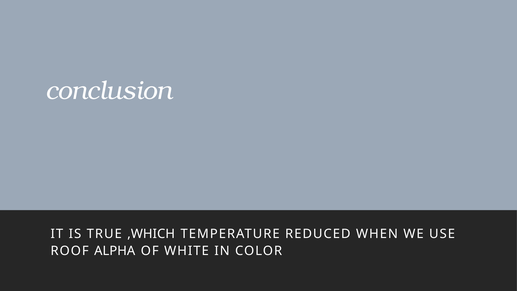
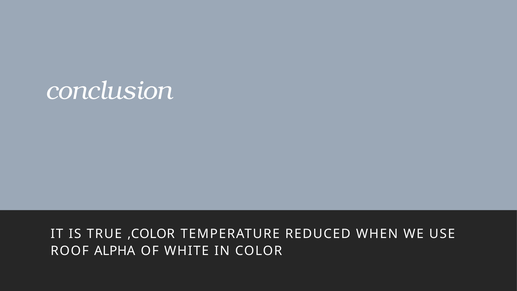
,WHICH: ,WHICH -> ,COLOR
